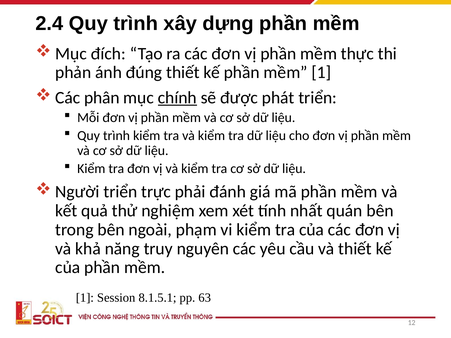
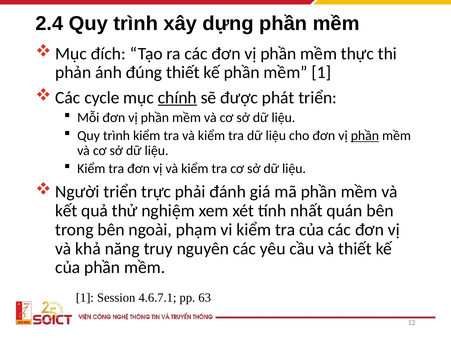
phân: phân -> cycle
phần at (365, 136) underline: none -> present
8.1.5.1: 8.1.5.1 -> 4.6.7.1
